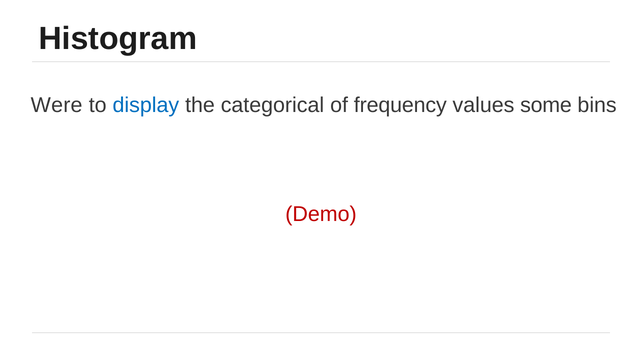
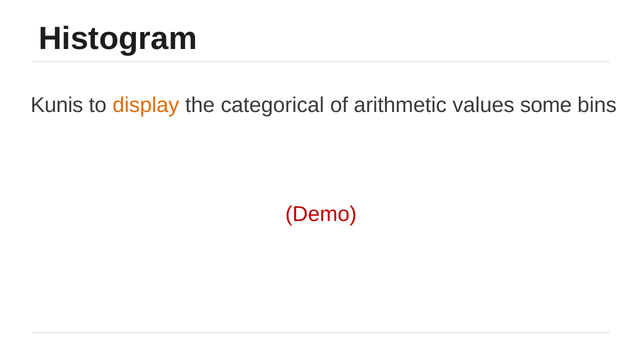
Were: Were -> Kunis
display colour: blue -> orange
frequency: frequency -> arithmetic
